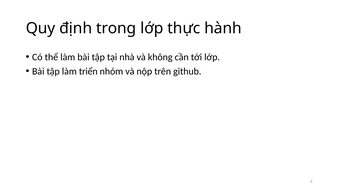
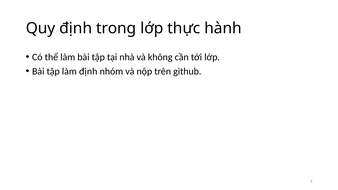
triển: triển -> định
